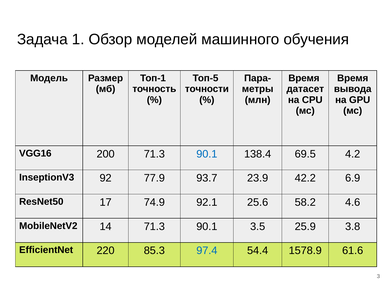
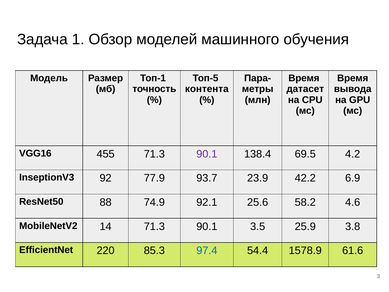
точности: точности -> контента
200: 200 -> 455
90.1 at (207, 154) colour: blue -> purple
17: 17 -> 88
